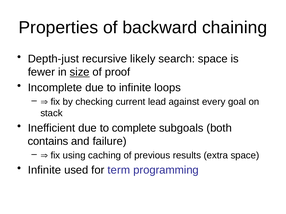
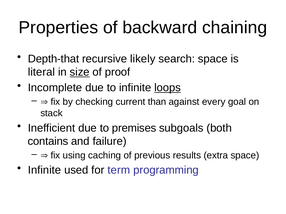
Depth-just: Depth-just -> Depth-that
fewer: fewer -> literal
loops underline: none -> present
lead: lead -> than
complete: complete -> premises
